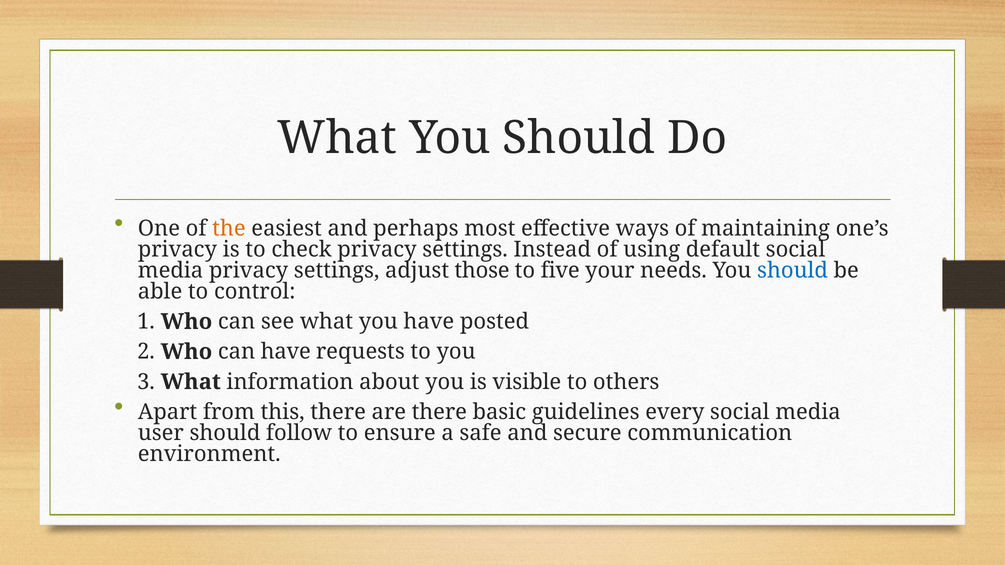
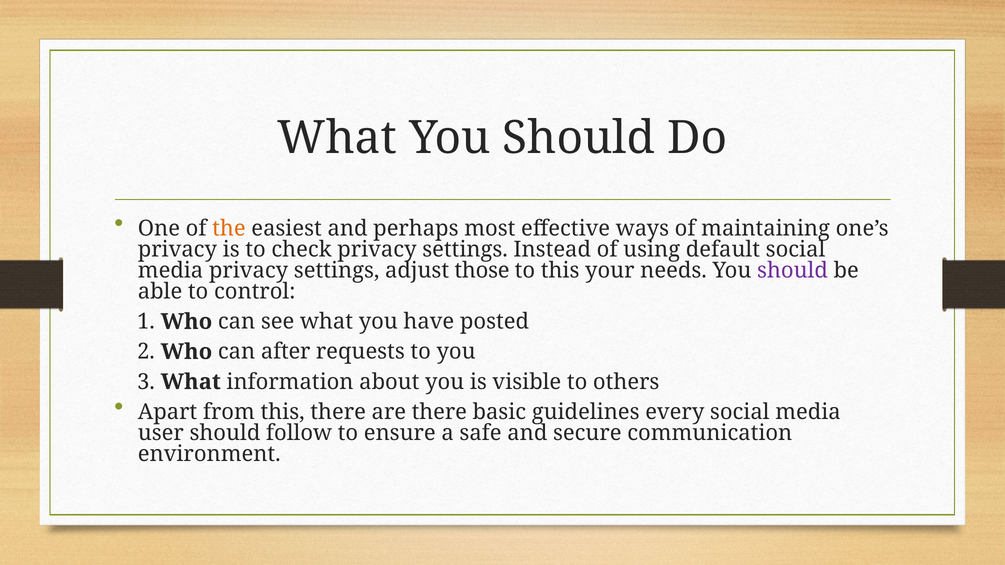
to five: five -> this
should at (793, 271) colour: blue -> purple
can have: have -> after
